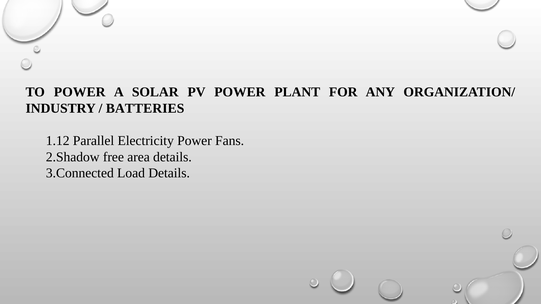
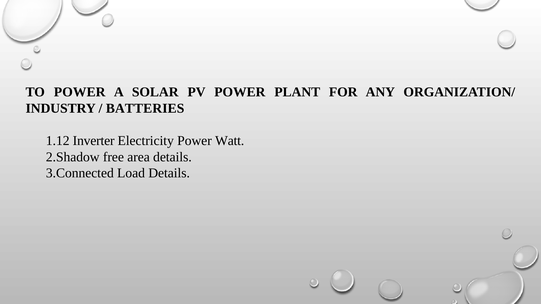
Parallel: Parallel -> Inverter
Fans: Fans -> Watt
